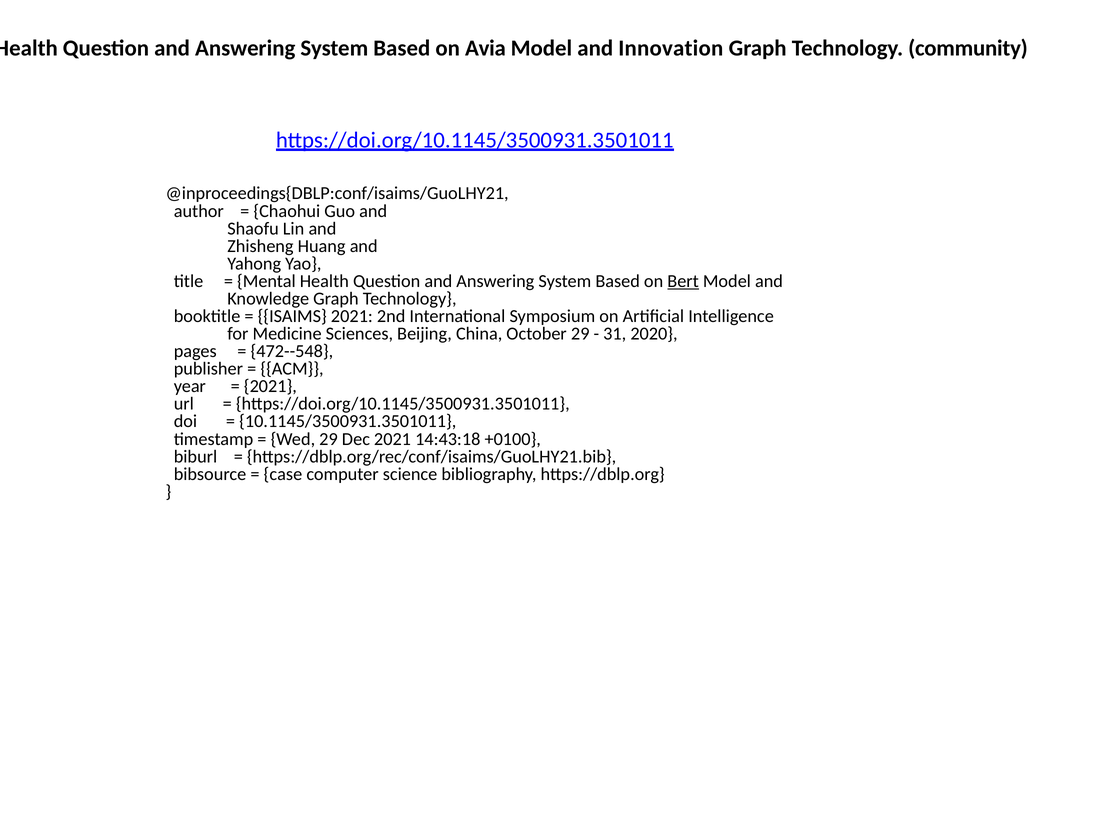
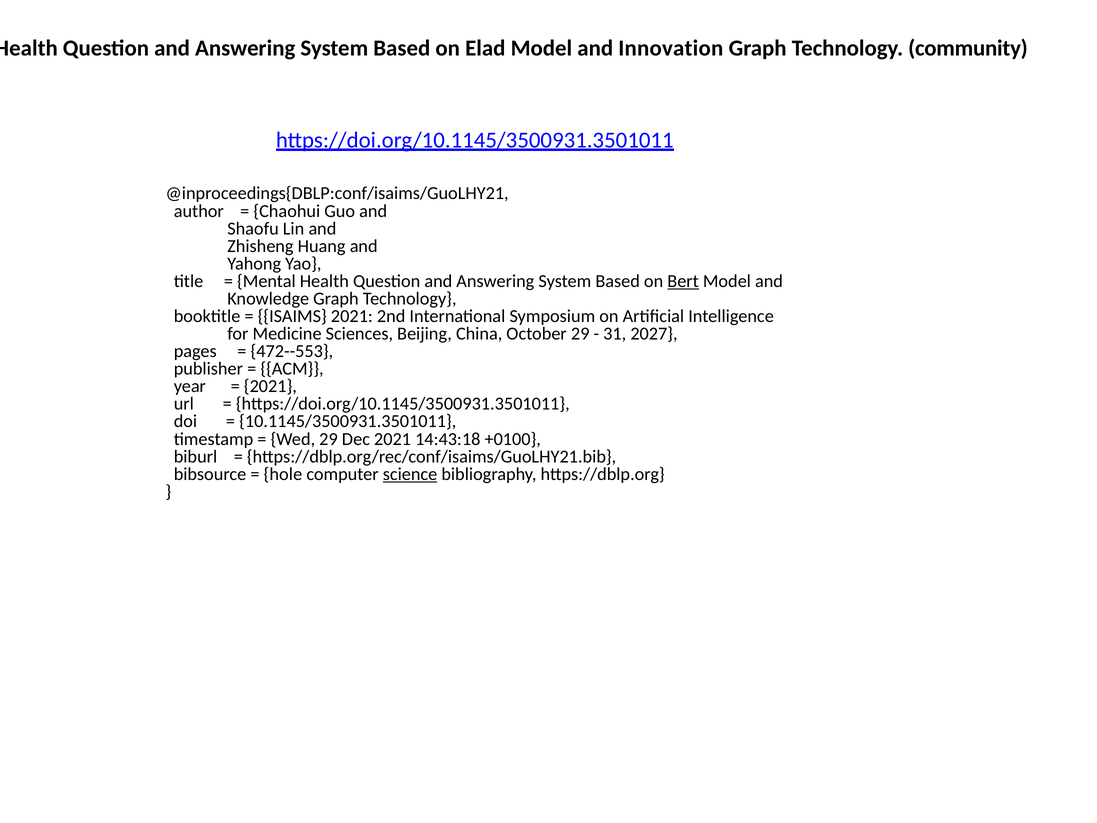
Avia: Avia -> Elad
2020: 2020 -> 2027
472--548: 472--548 -> 472--553
case: case -> hole
science underline: none -> present
